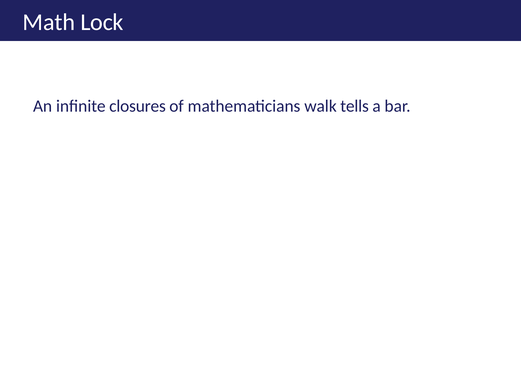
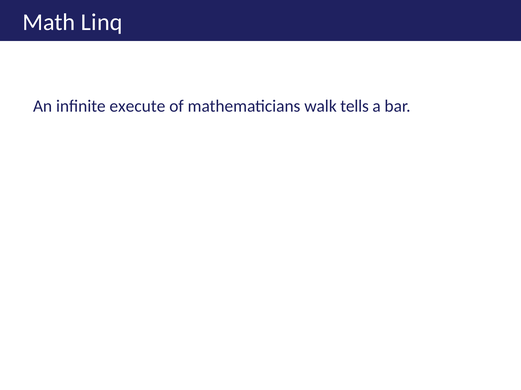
Lock: Lock -> Linq
closures: closures -> execute
